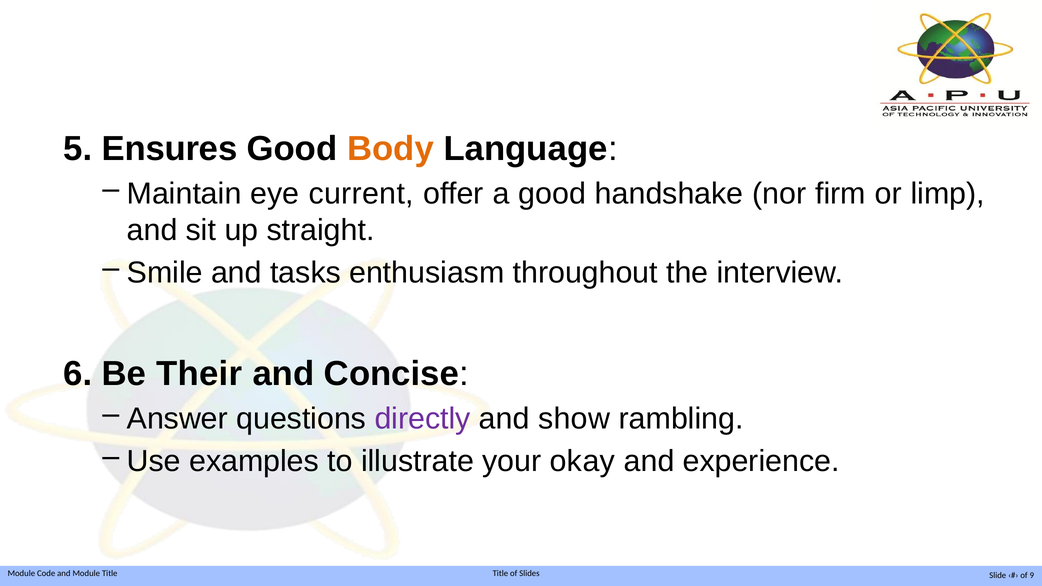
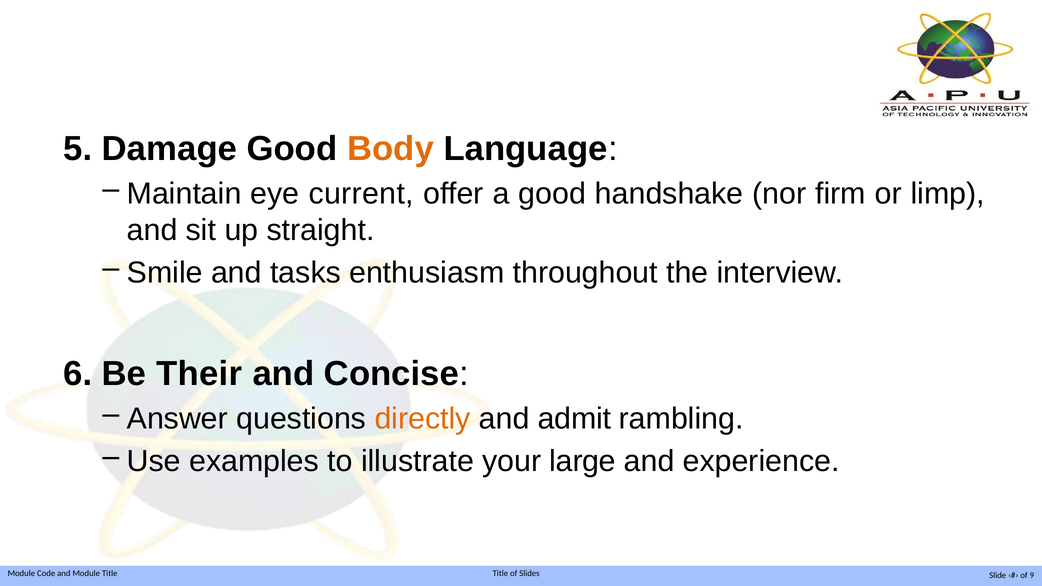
Ensures: Ensures -> Damage
directly colour: purple -> orange
show: show -> admit
okay: okay -> large
